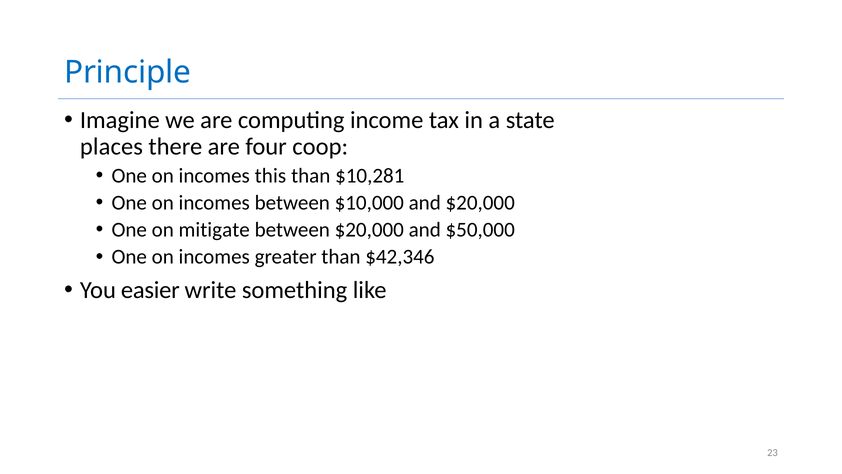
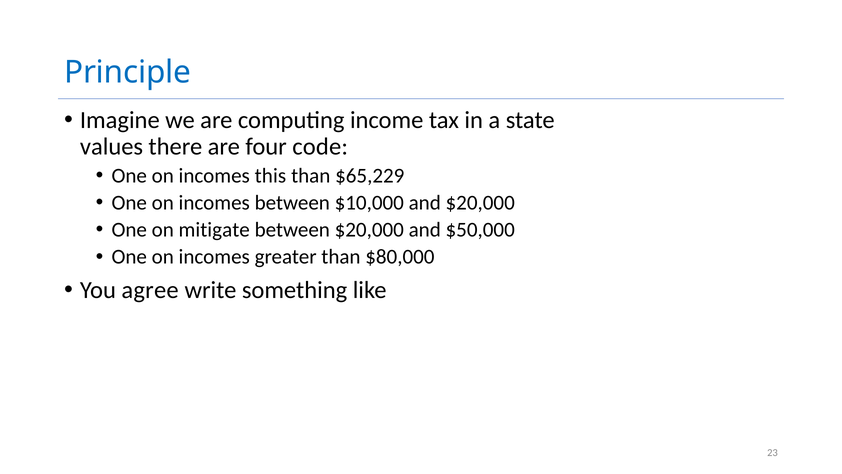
places: places -> values
coop: coop -> code
$10,281: $10,281 -> $65,229
$42,346: $42,346 -> $80,000
easier: easier -> agree
